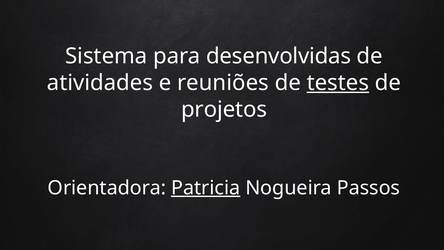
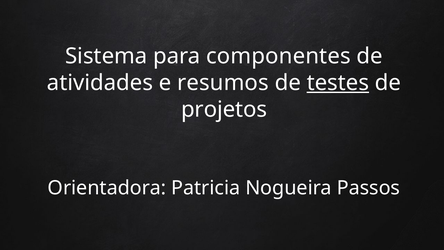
desenvolvidas: desenvolvidas -> componentes
reuniões: reuniões -> resumos
Patricia underline: present -> none
